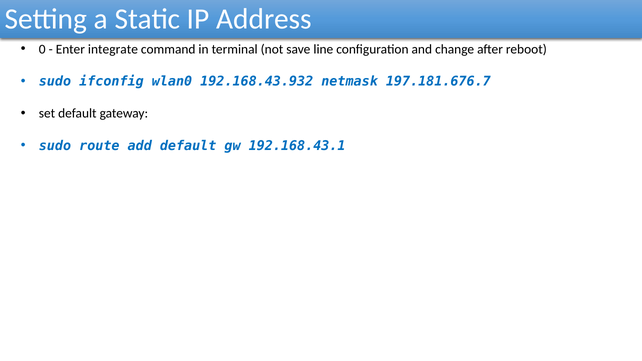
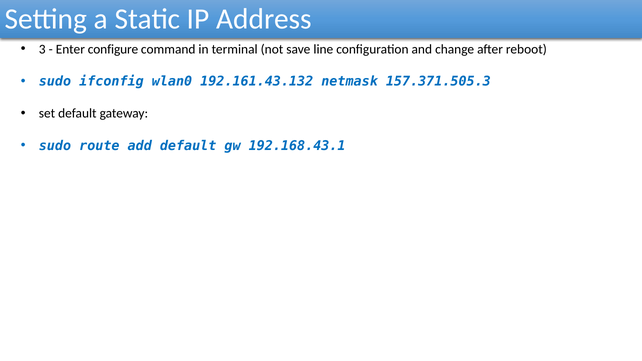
0: 0 -> 3
integrate: integrate -> configure
192.168.43.932: 192.168.43.932 -> 192.161.43.132
197.181.676.7: 197.181.676.7 -> 157.371.505.3
